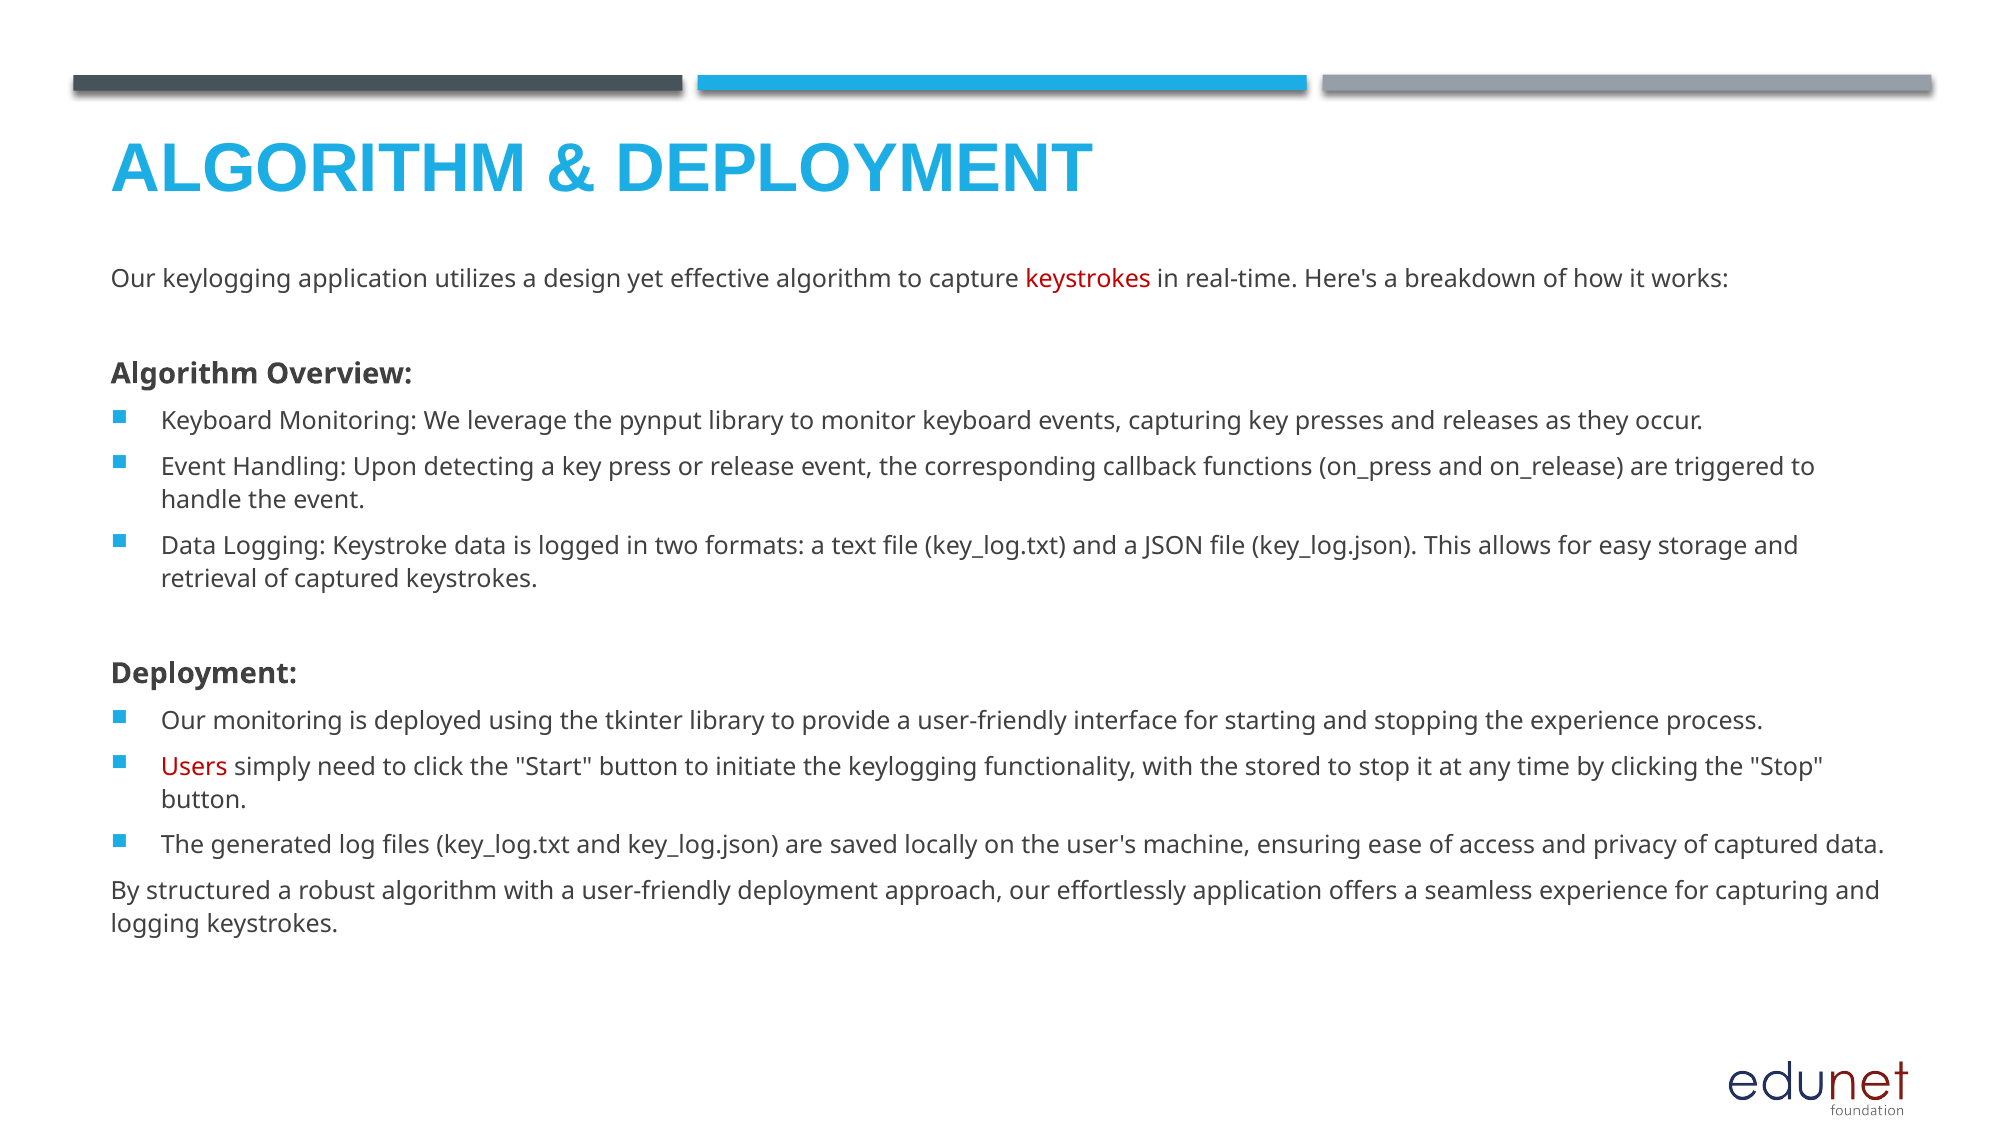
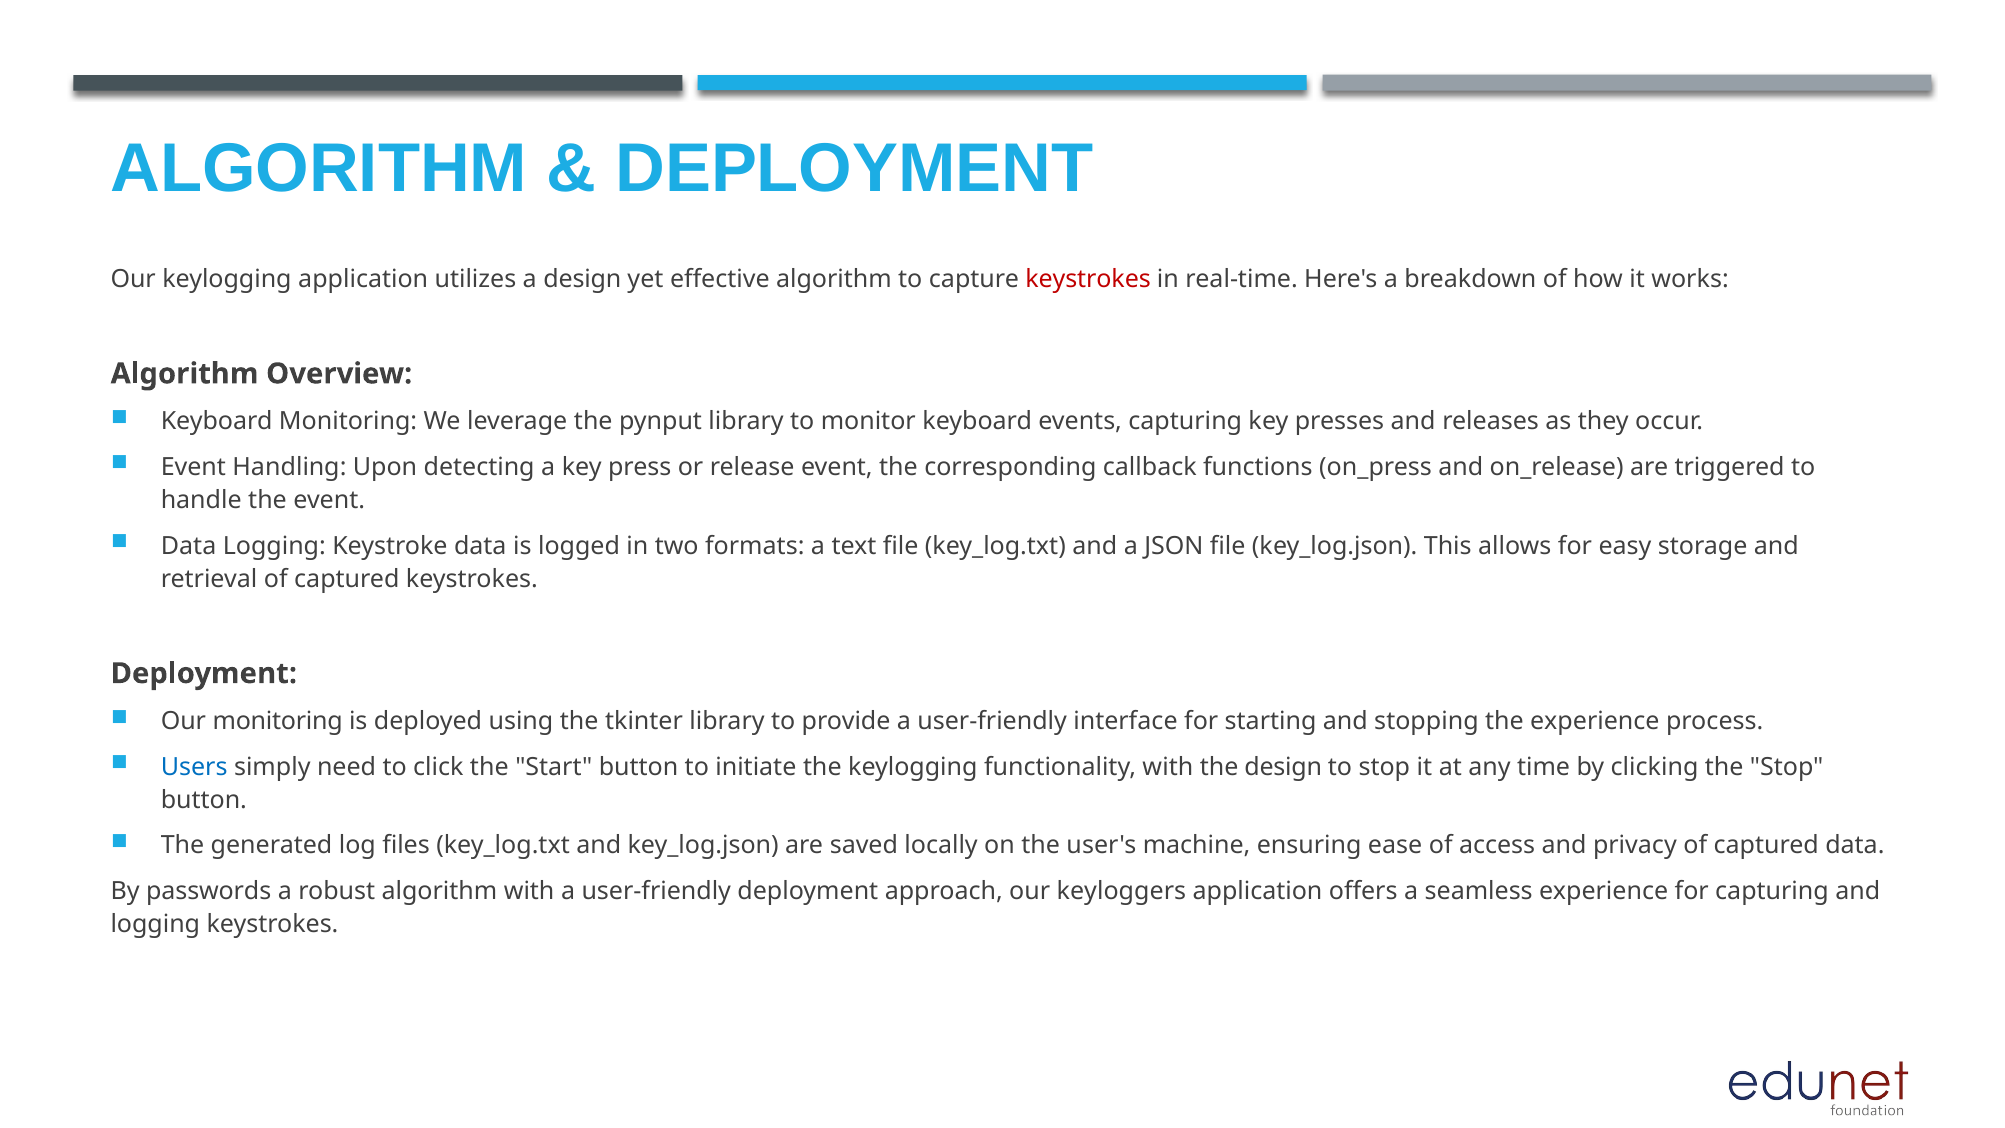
Users colour: red -> blue
the stored: stored -> design
structured: structured -> passwords
effortlessly: effortlessly -> keyloggers
